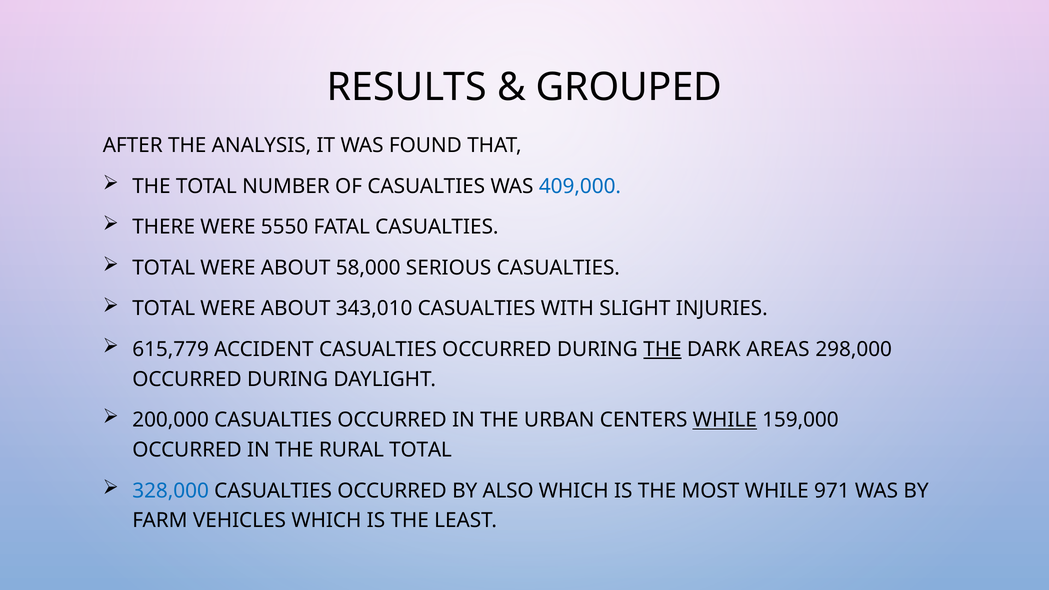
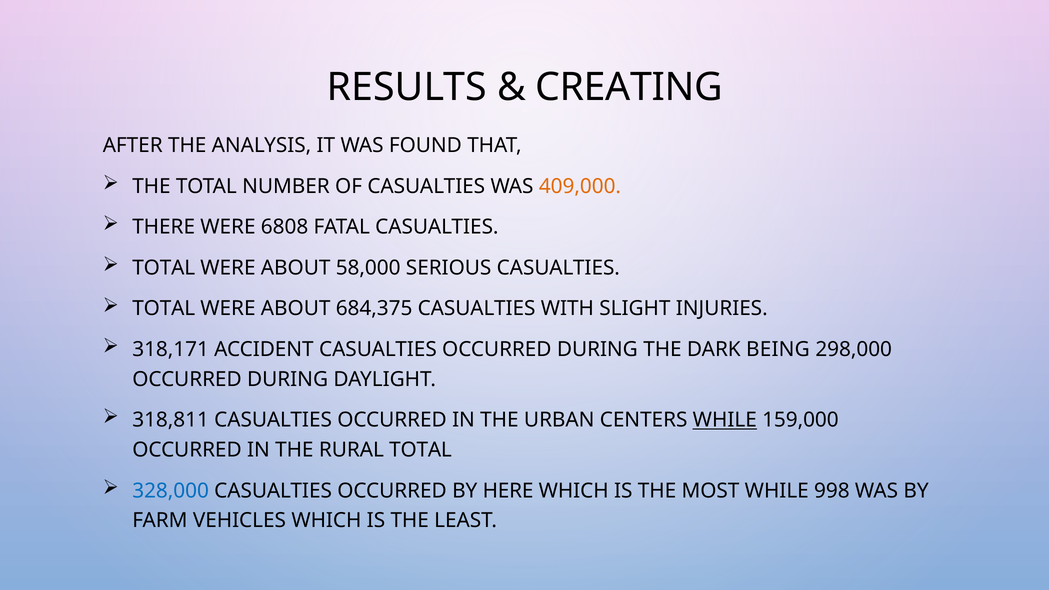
GROUPED: GROUPED -> CREATING
409,000 colour: blue -> orange
5550: 5550 -> 6808
343,010: 343,010 -> 684,375
615,779: 615,779 -> 318,171
THE at (662, 349) underline: present -> none
AREAS: AREAS -> BEING
200,000: 200,000 -> 318,811
ALSO: ALSO -> HERE
971: 971 -> 998
